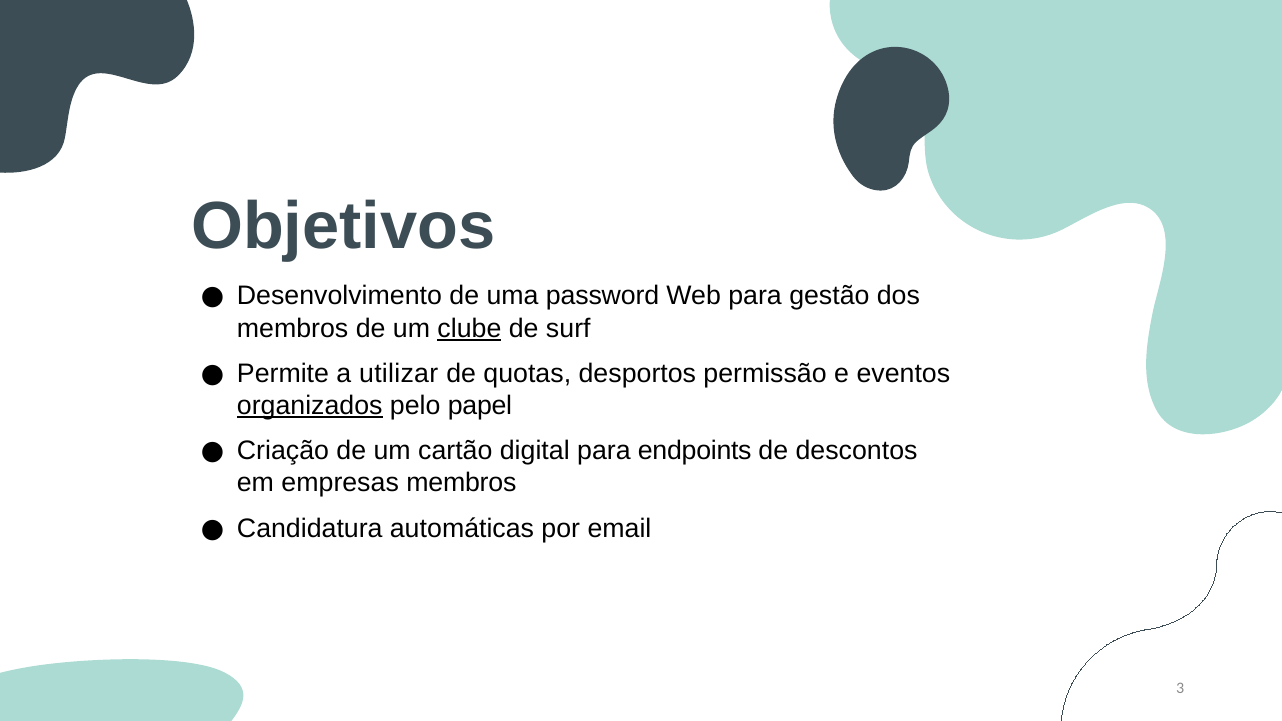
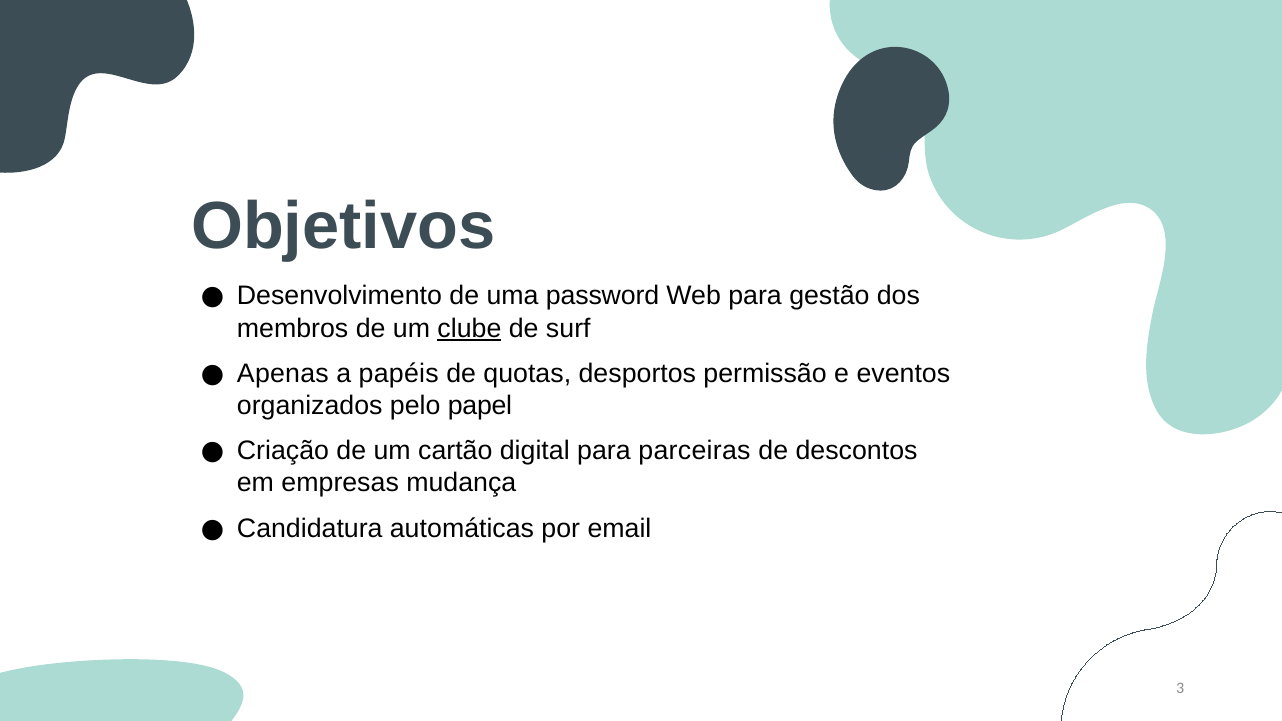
Permite: Permite -> Apenas
utilizar: utilizar -> papéis
organizados underline: present -> none
endpoints: endpoints -> parceiras
empresas membros: membros -> mudança
